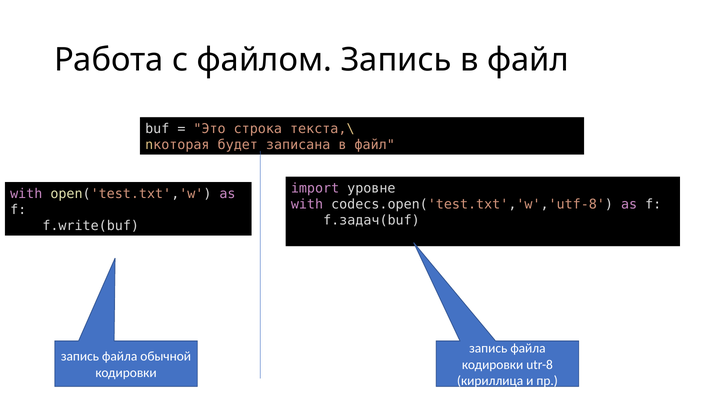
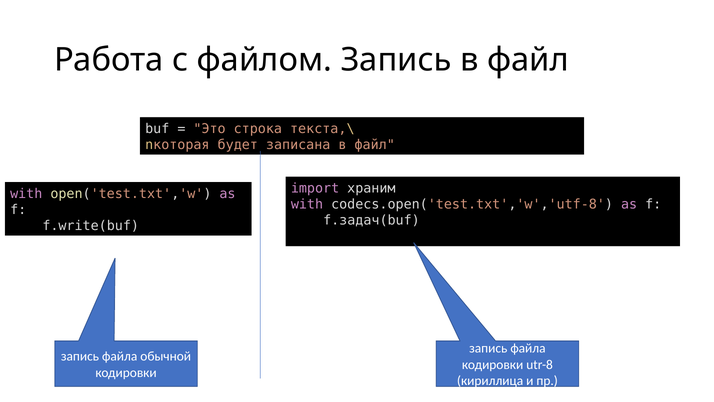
уровне: уровне -> храним
